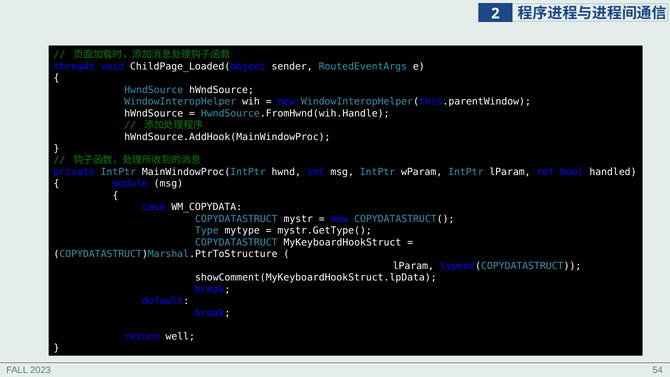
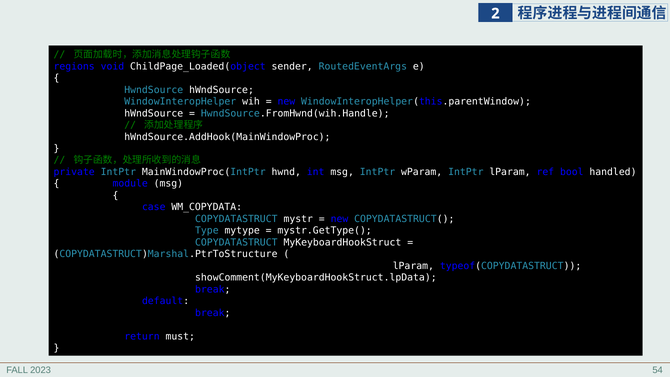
threads: threads -> regions
well: well -> must
